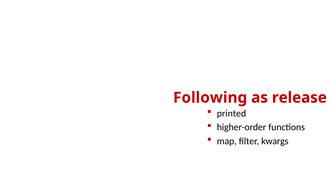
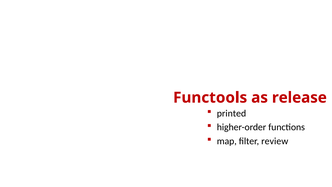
Following: Following -> Functools
kwargs: kwargs -> review
